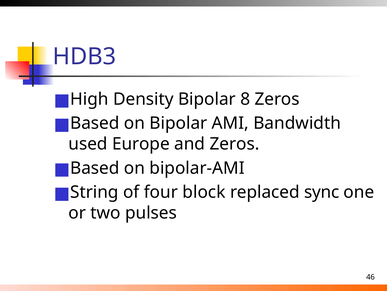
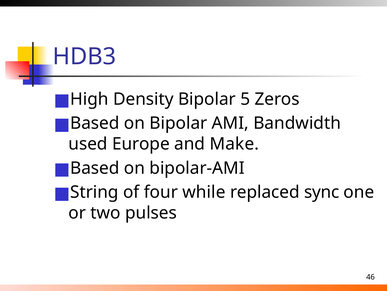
8: 8 -> 5
and Zeros: Zeros -> Make
block: block -> while
